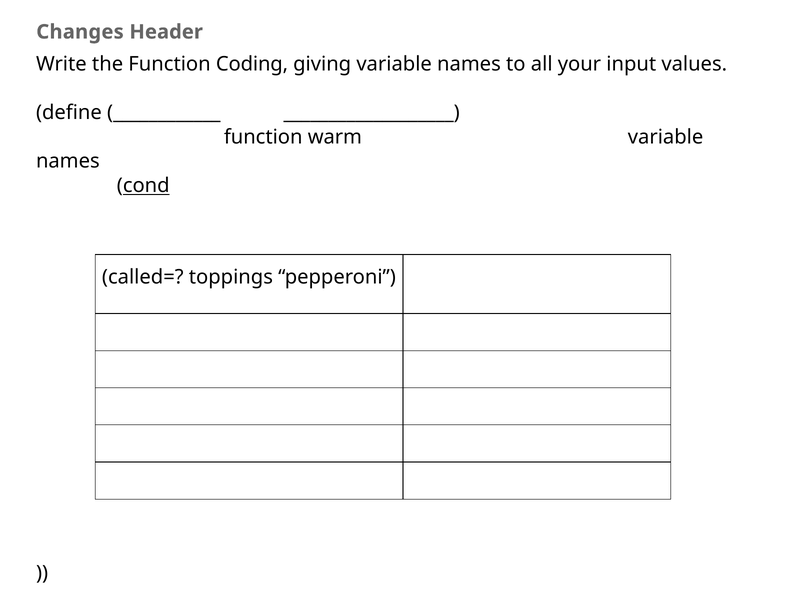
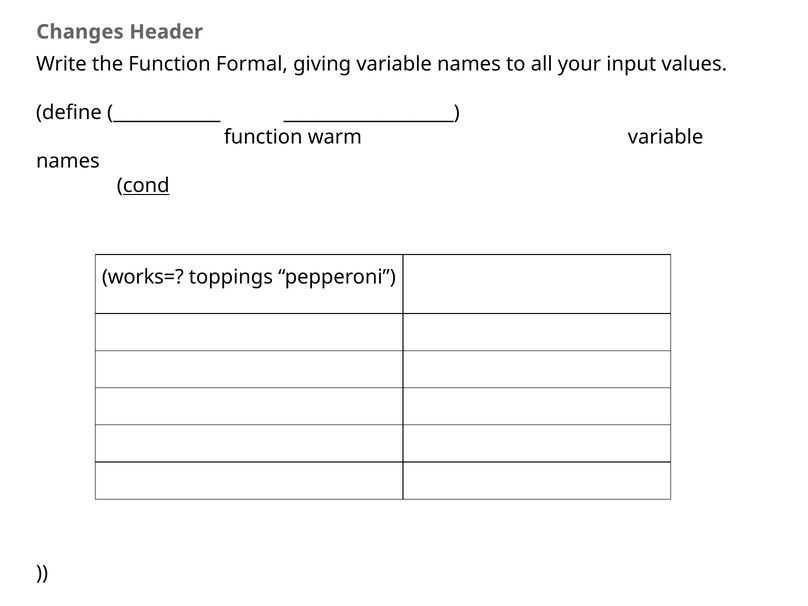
Coding: Coding -> Formal
called=: called= -> works=
